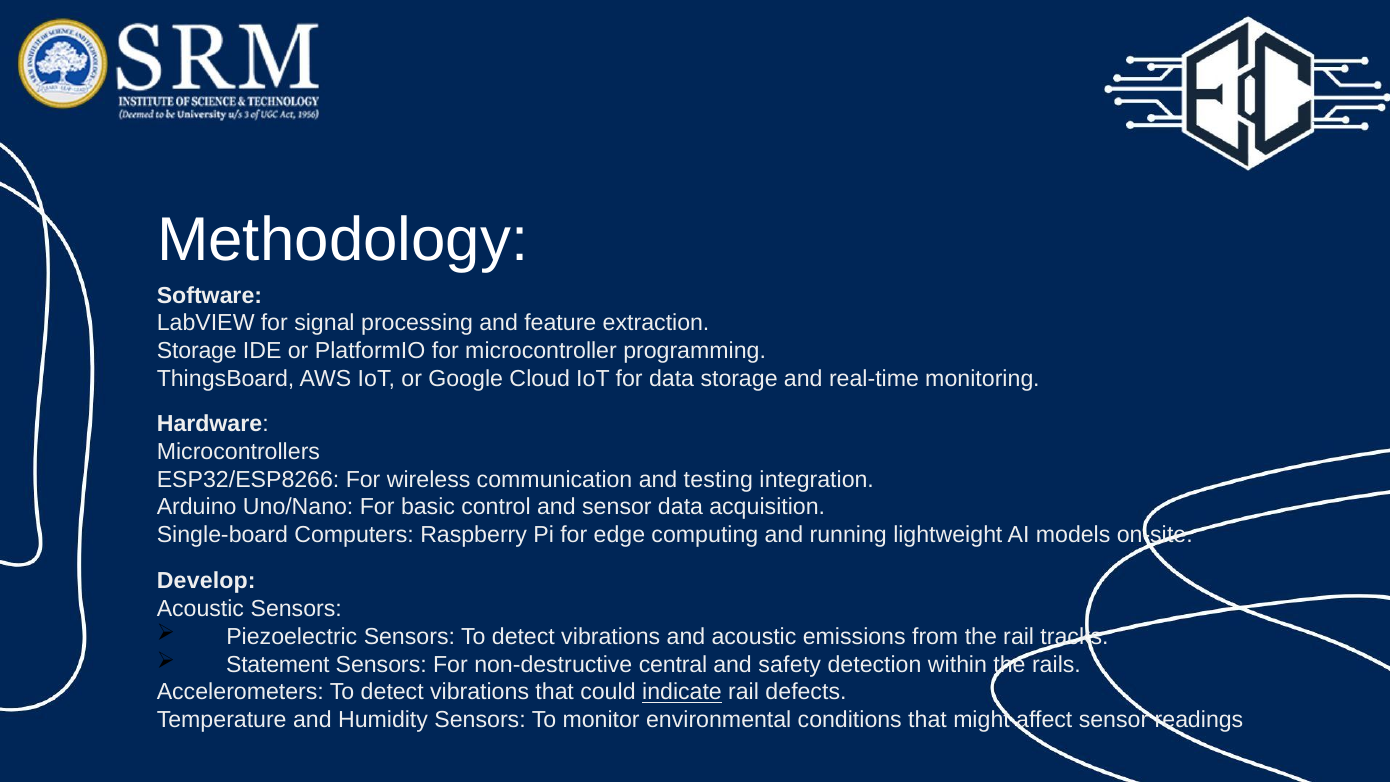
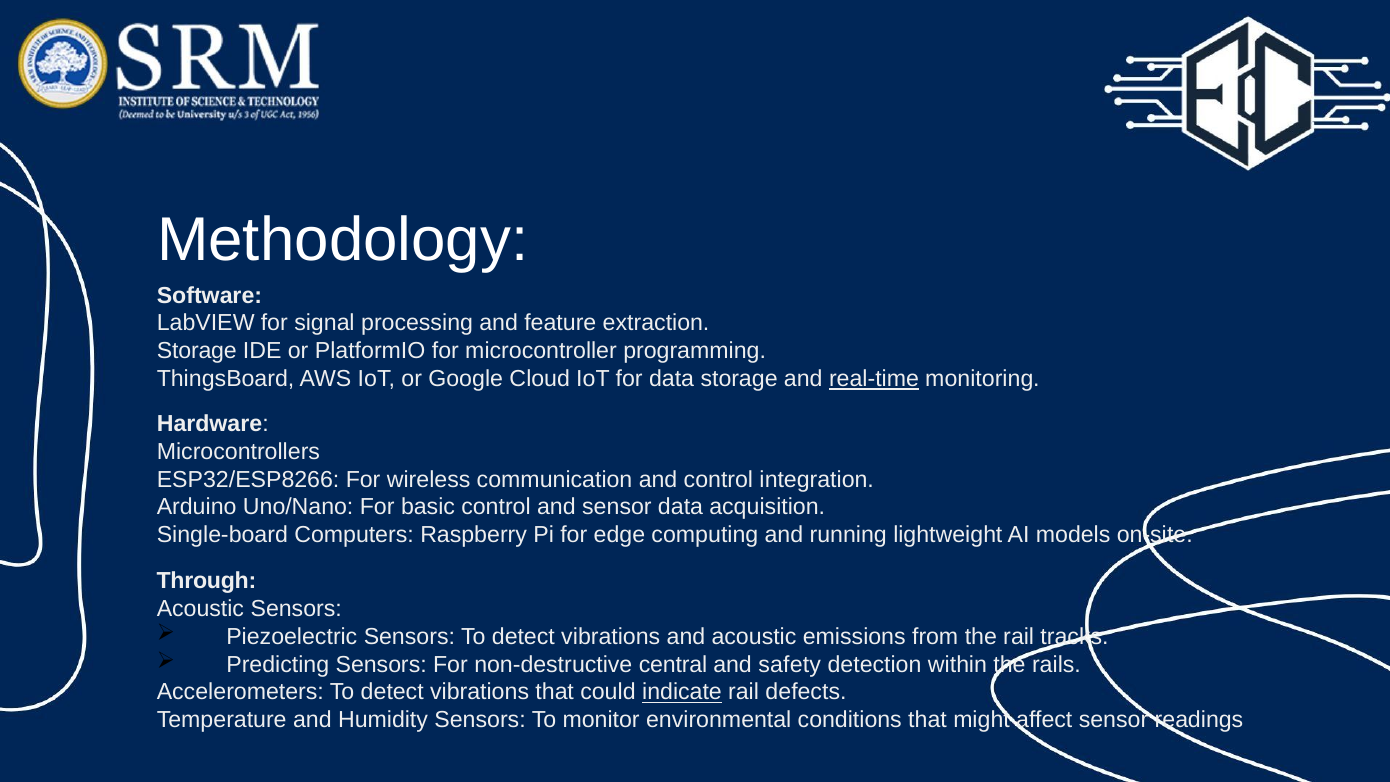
real-time underline: none -> present
and testing: testing -> control
Develop: Develop -> Through
Statement: Statement -> Predicting
